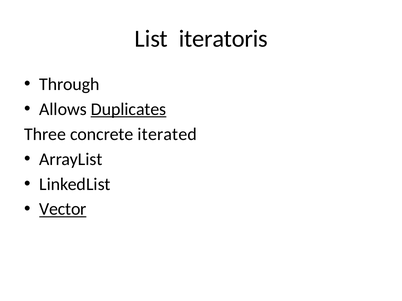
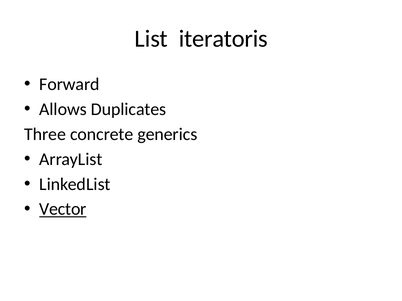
Through: Through -> Forward
Duplicates underline: present -> none
iterated: iterated -> generics
